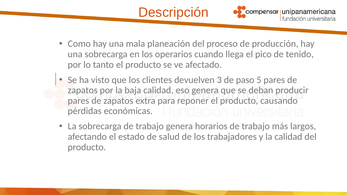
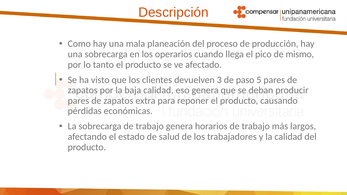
tenido: tenido -> mismo
